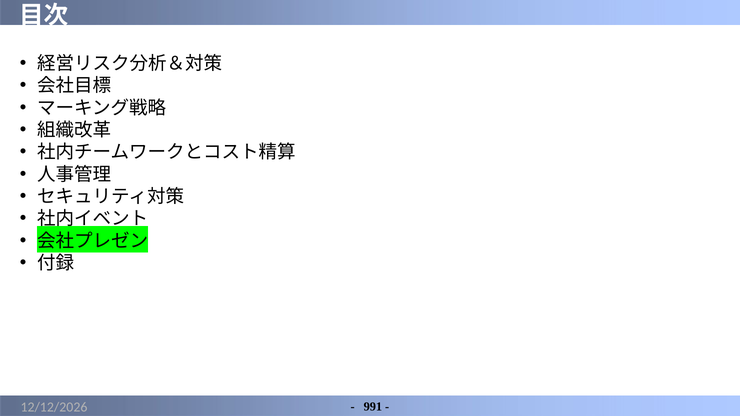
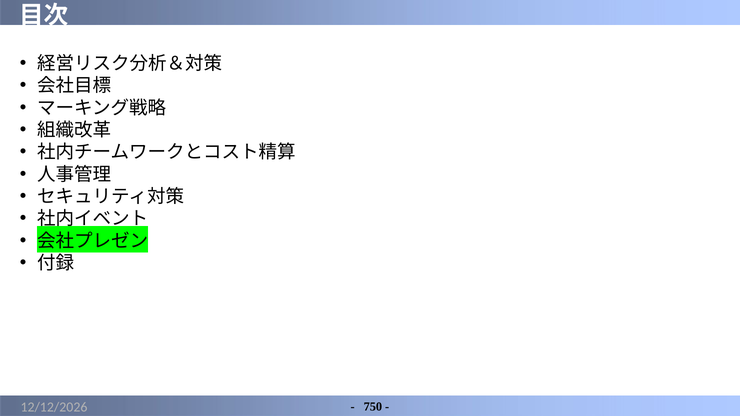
991: 991 -> 750
